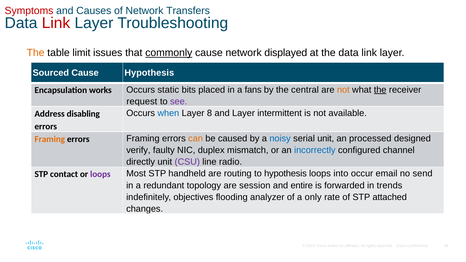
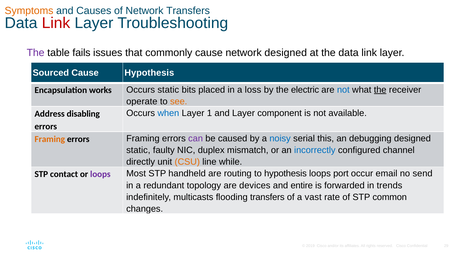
Symptoms colour: red -> orange
The at (36, 53) colour: orange -> purple
limit: limit -> fails
commonly underline: present -> none
network displayed: displayed -> designed
fans: fans -> loss
central: central -> electric
not at (343, 90) colour: orange -> blue
request: request -> operate
see colour: purple -> orange
8: 8 -> 1
intermittent: intermittent -> component
can colour: orange -> purple
serial unit: unit -> this
processed: processed -> debugging
verify at (138, 150): verify -> static
CSU colour: purple -> orange
radio: radio -> while
into: into -> port
session: session -> devices
objectives: objectives -> multicasts
flooding analyzer: analyzer -> transfers
only: only -> vast
attached: attached -> common
